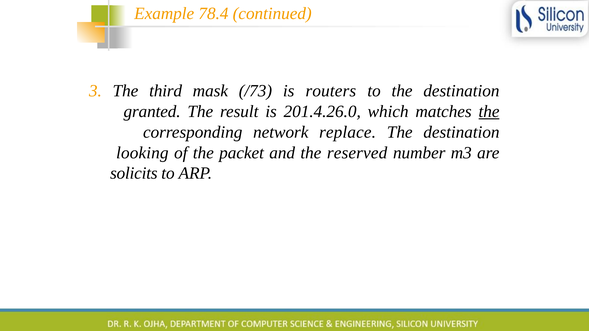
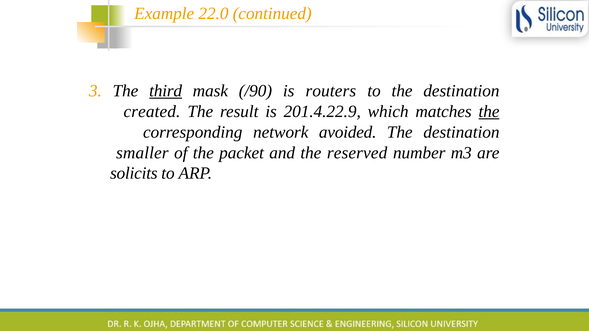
78.4: 78.4 -> 22.0
third underline: none -> present
/73: /73 -> /90
granted: granted -> created
201.4.26.0: 201.4.26.0 -> 201.4.22.9
replace: replace -> avoided
looking: looking -> smaller
